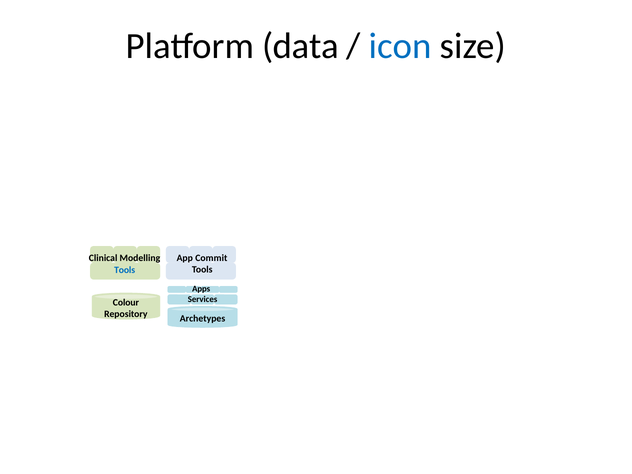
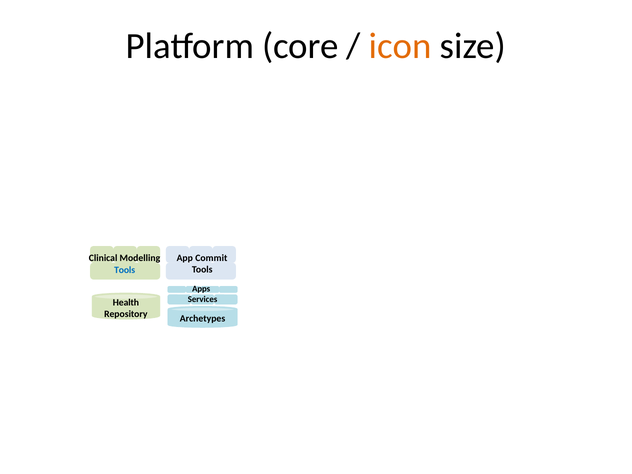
data: data -> core
icon colour: blue -> orange
Colour: Colour -> Health
